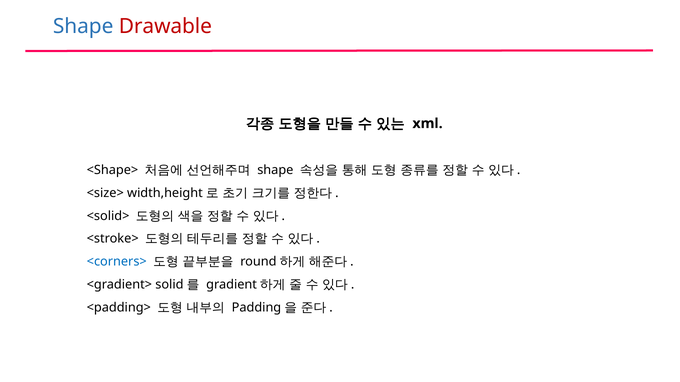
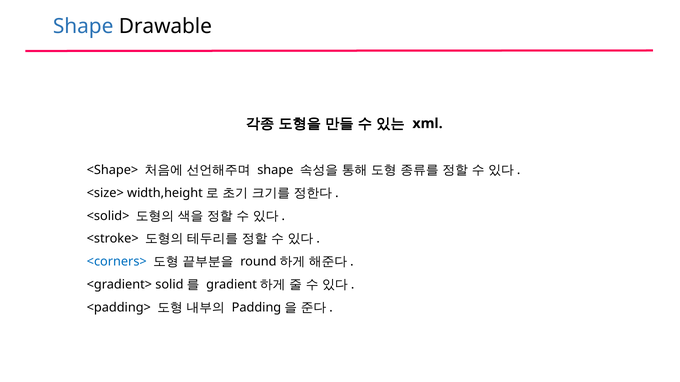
Drawable colour: red -> black
